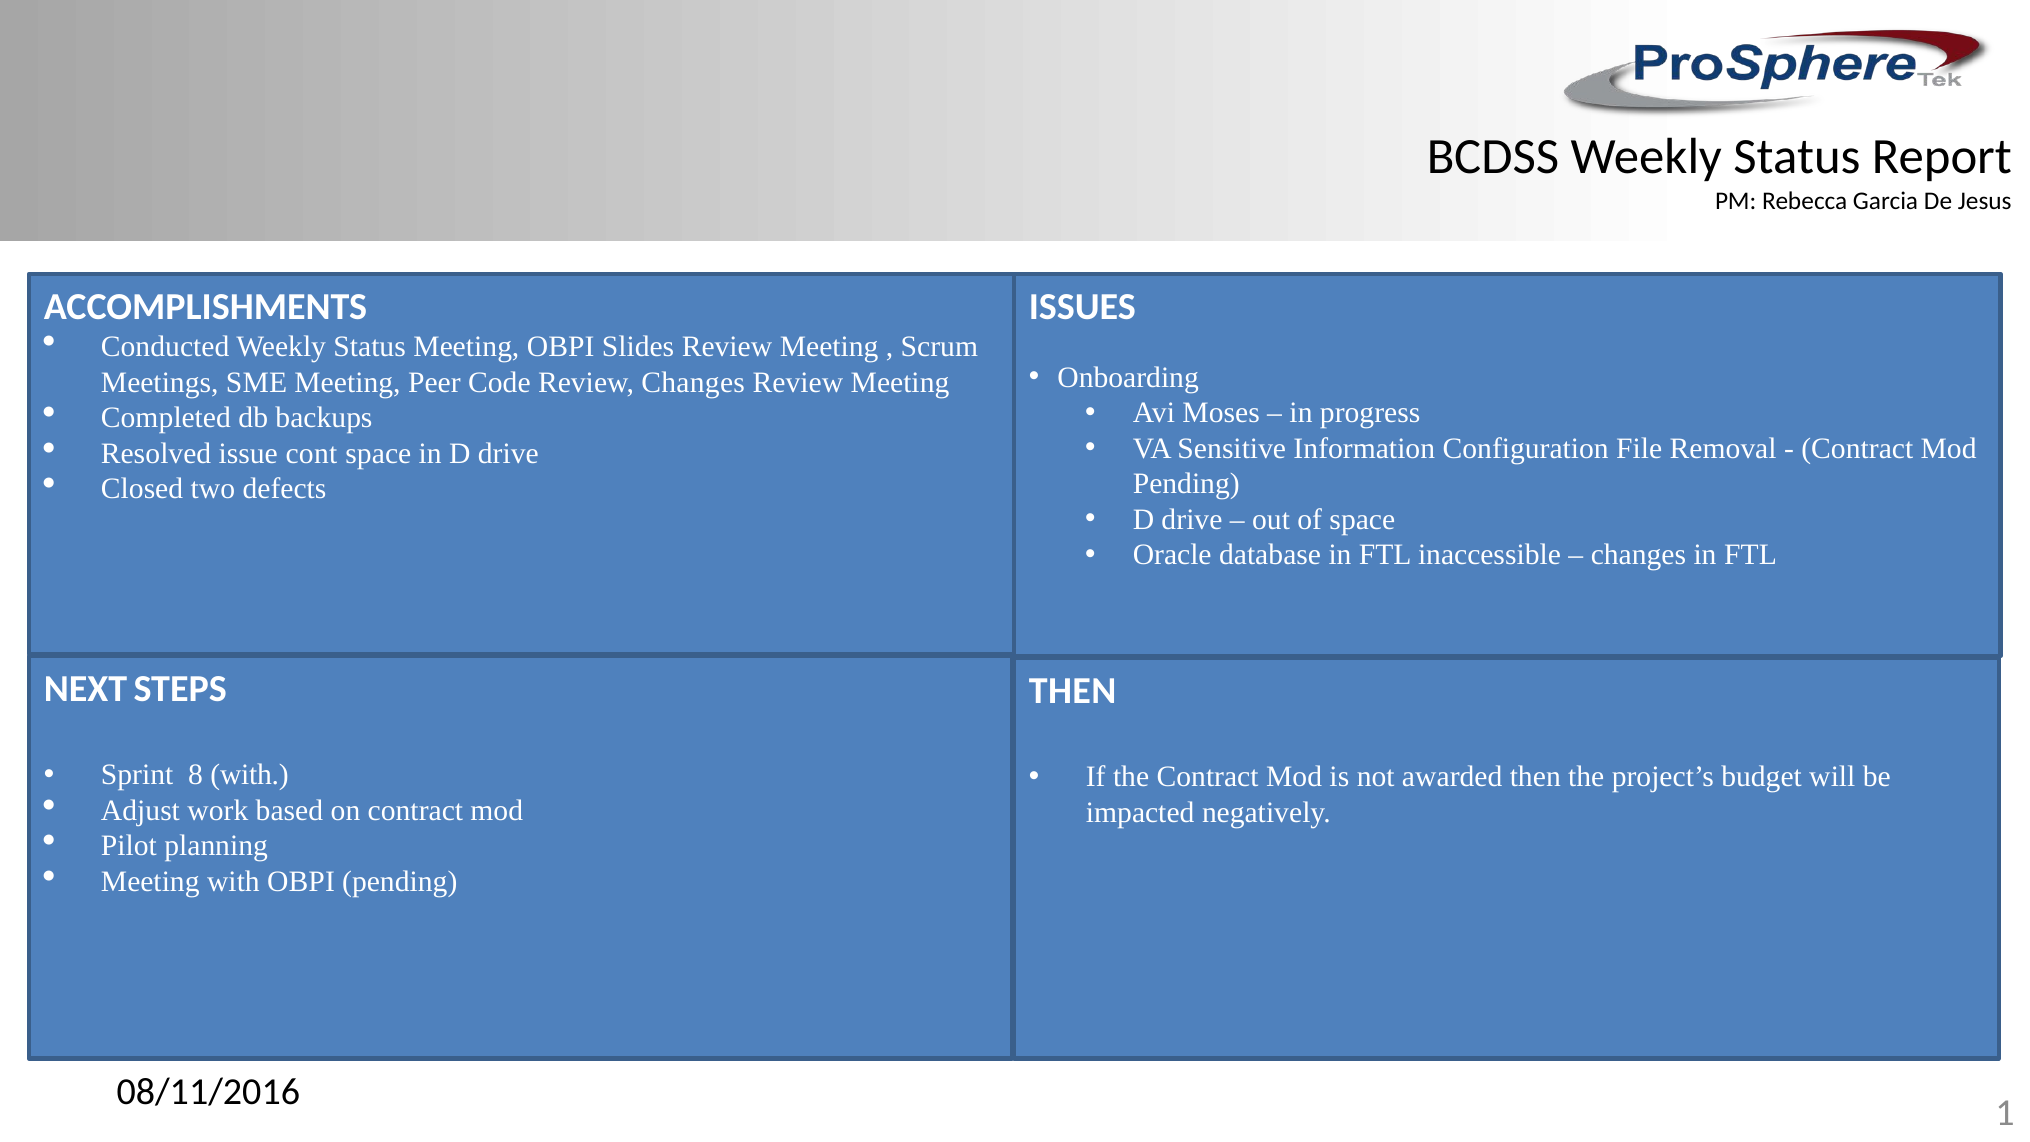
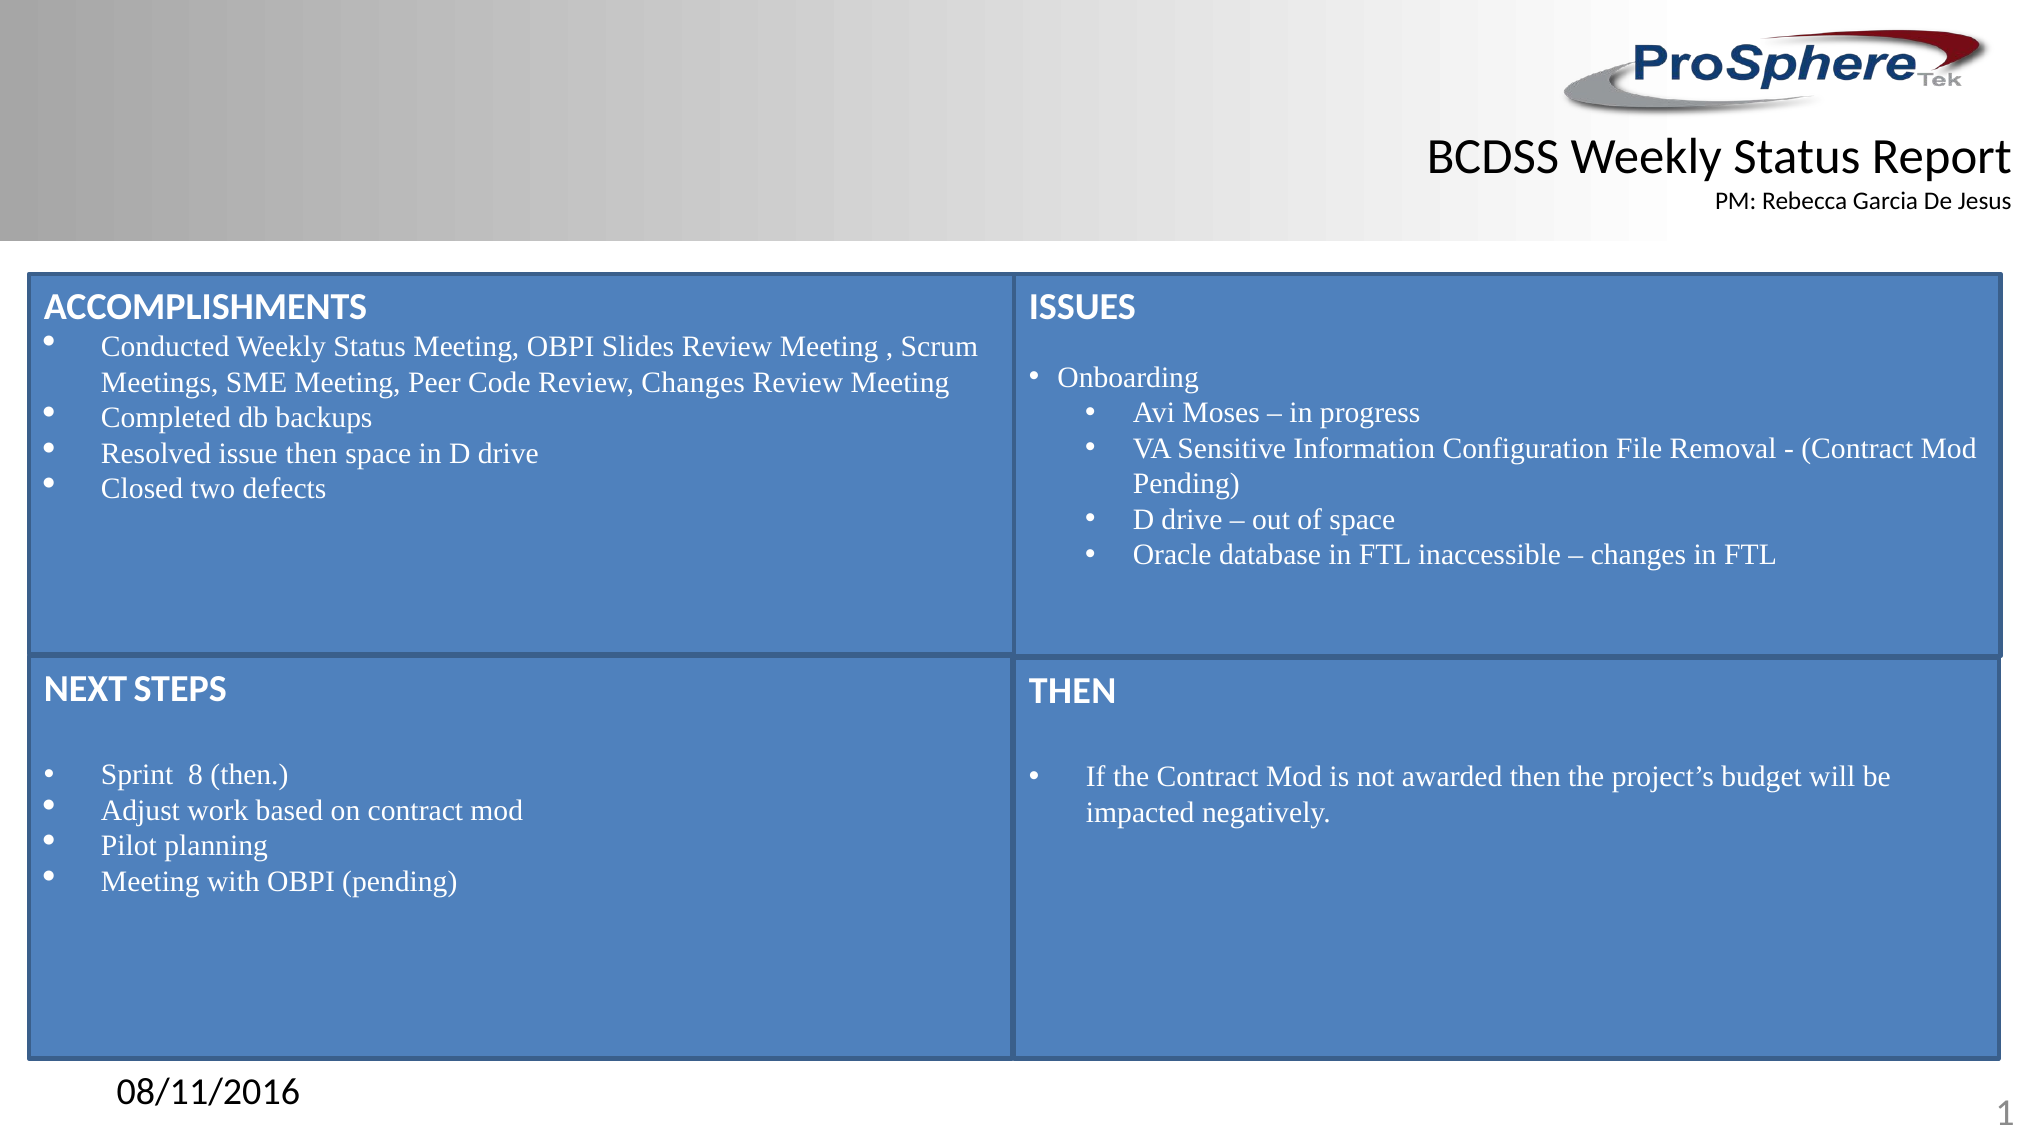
issue cont: cont -> then
8 with: with -> then
